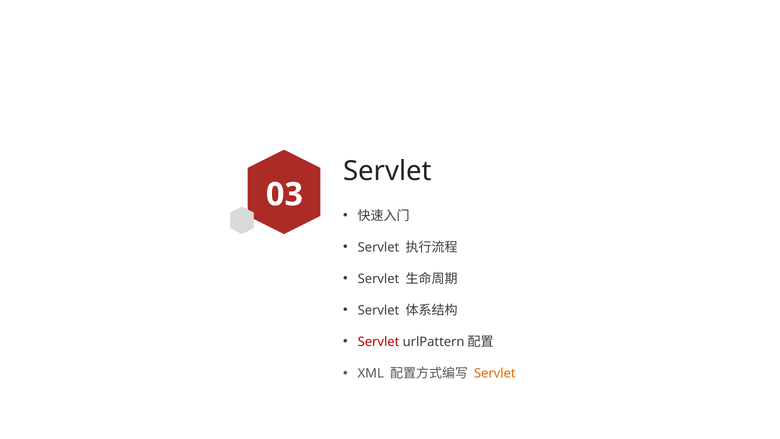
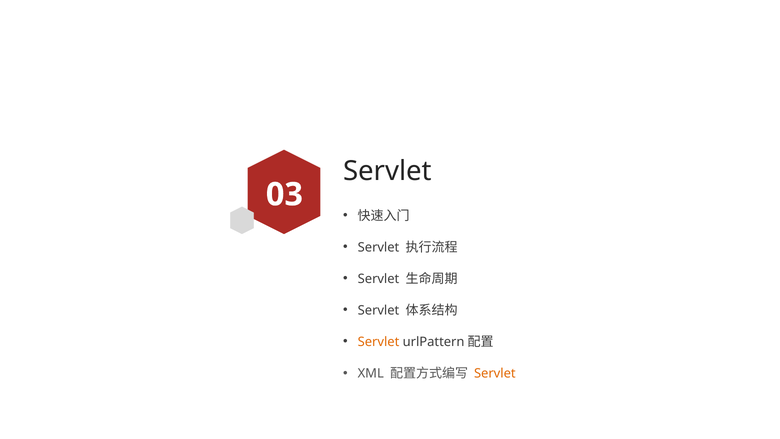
Servlet at (379, 342) colour: red -> orange
